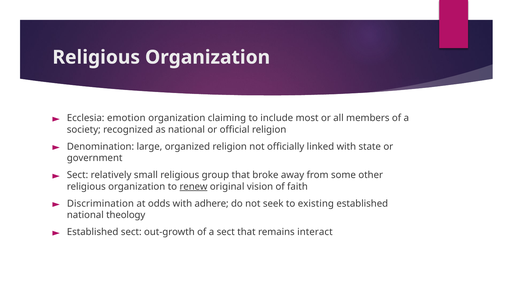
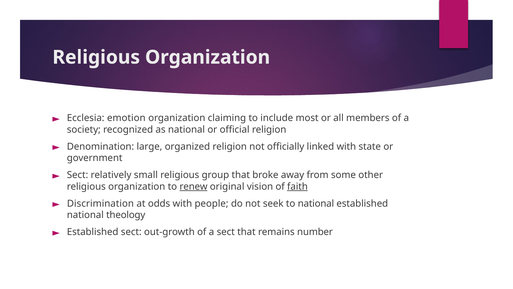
faith underline: none -> present
adhere: adhere -> people
to existing: existing -> national
interact: interact -> number
